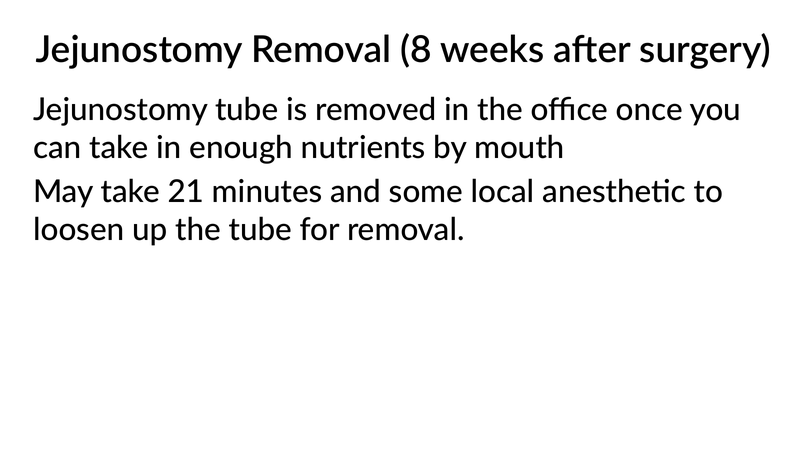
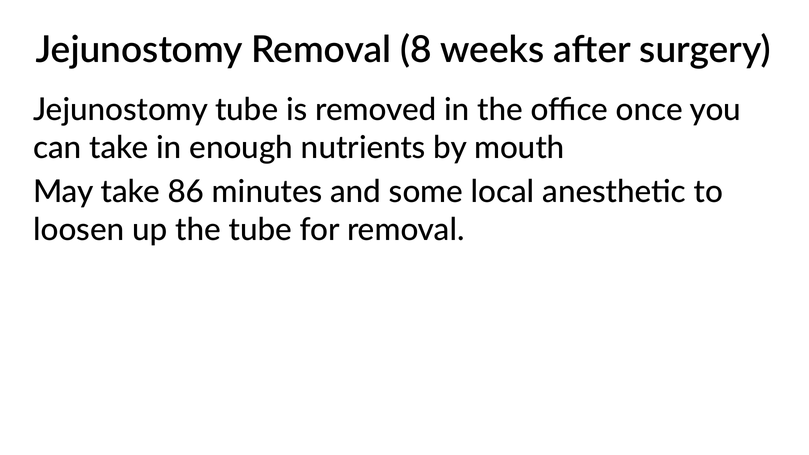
21: 21 -> 86
